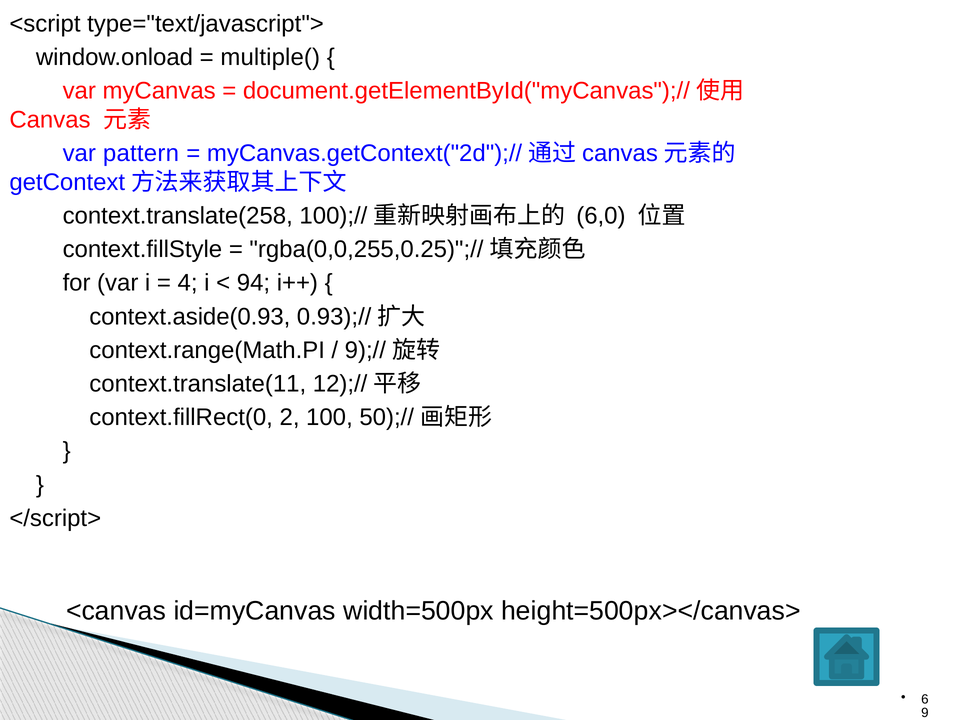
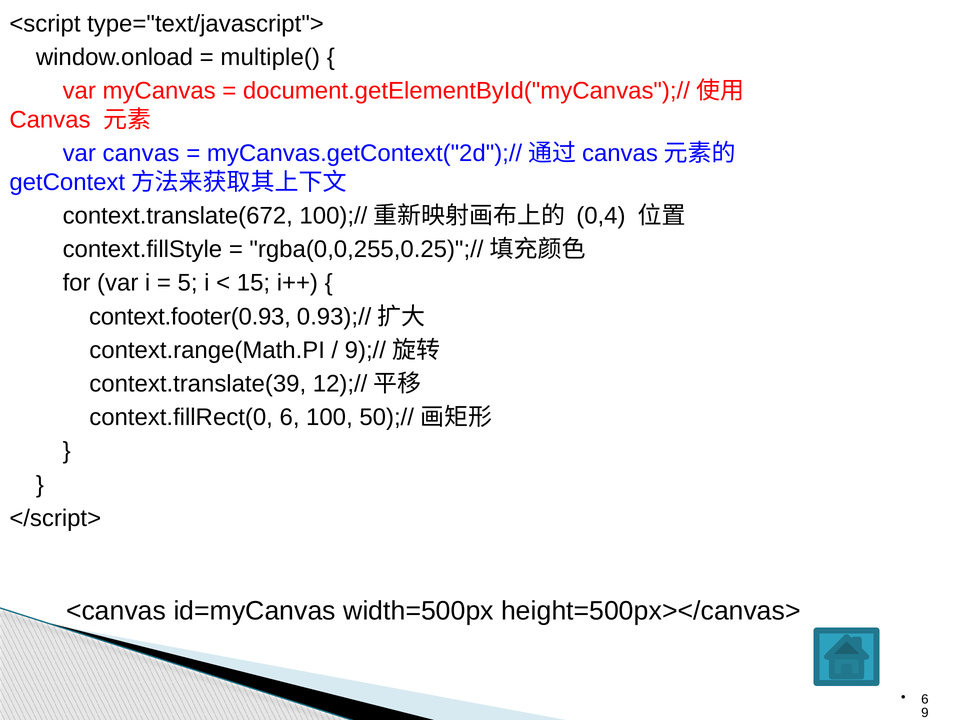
var pattern: pattern -> canvas
context.translate(258: context.translate(258 -> context.translate(672
6,0: 6,0 -> 0,4
4: 4 -> 5
94: 94 -> 15
context.aside(0.93: context.aside(0.93 -> context.footer(0.93
context.translate(11: context.translate(11 -> context.translate(39
context.fillRect(0 2: 2 -> 6
